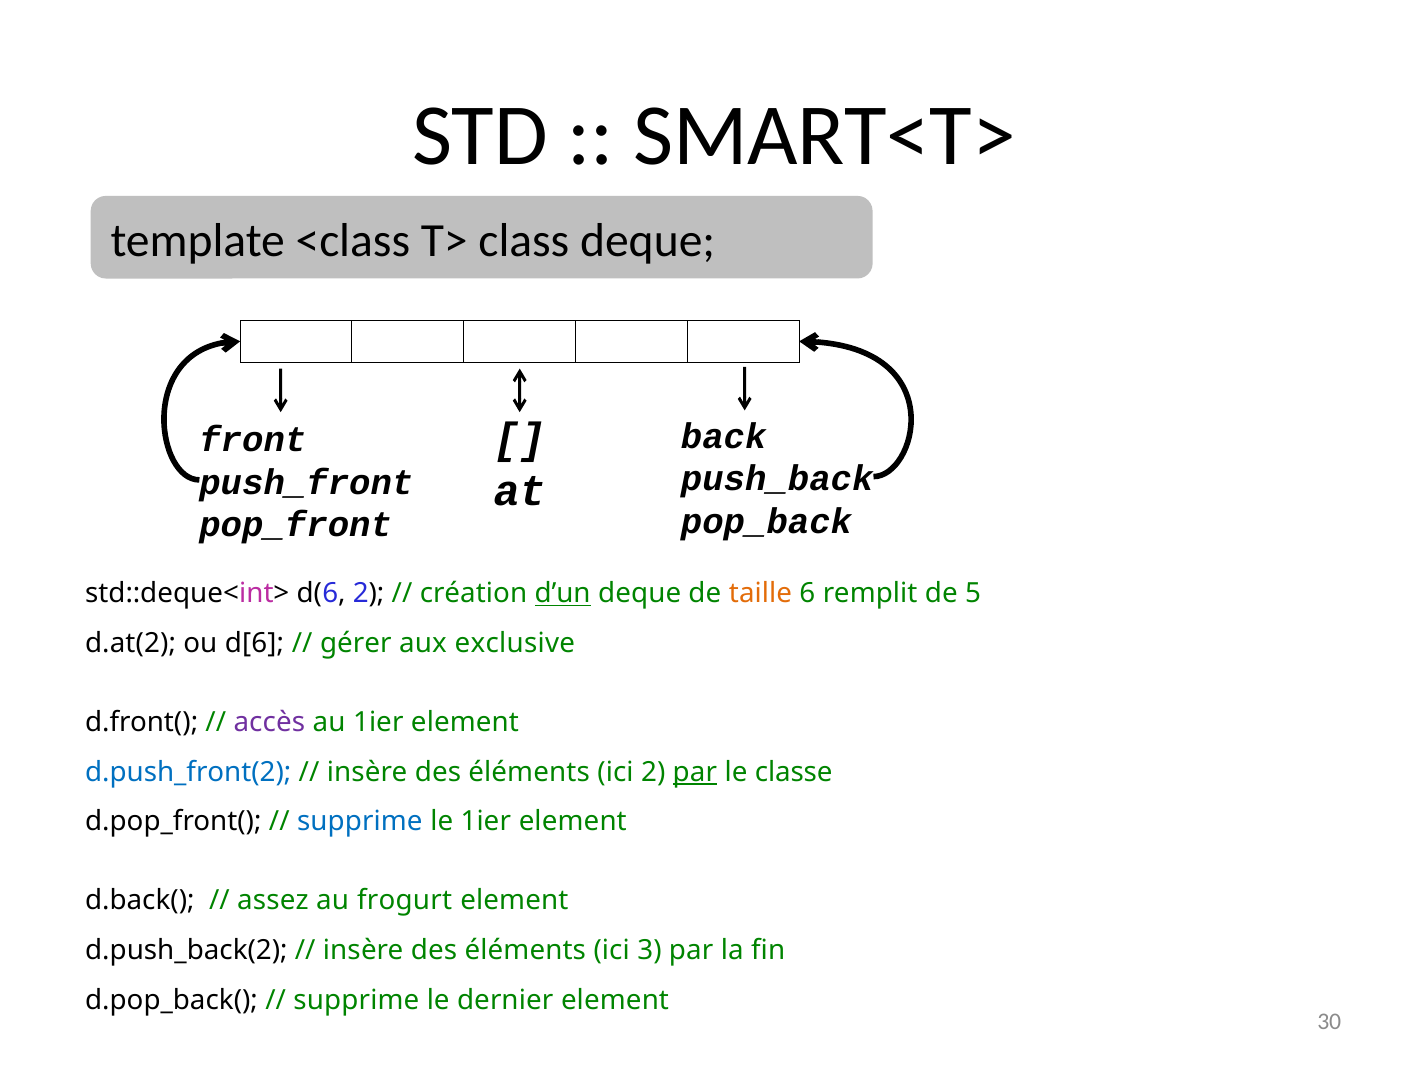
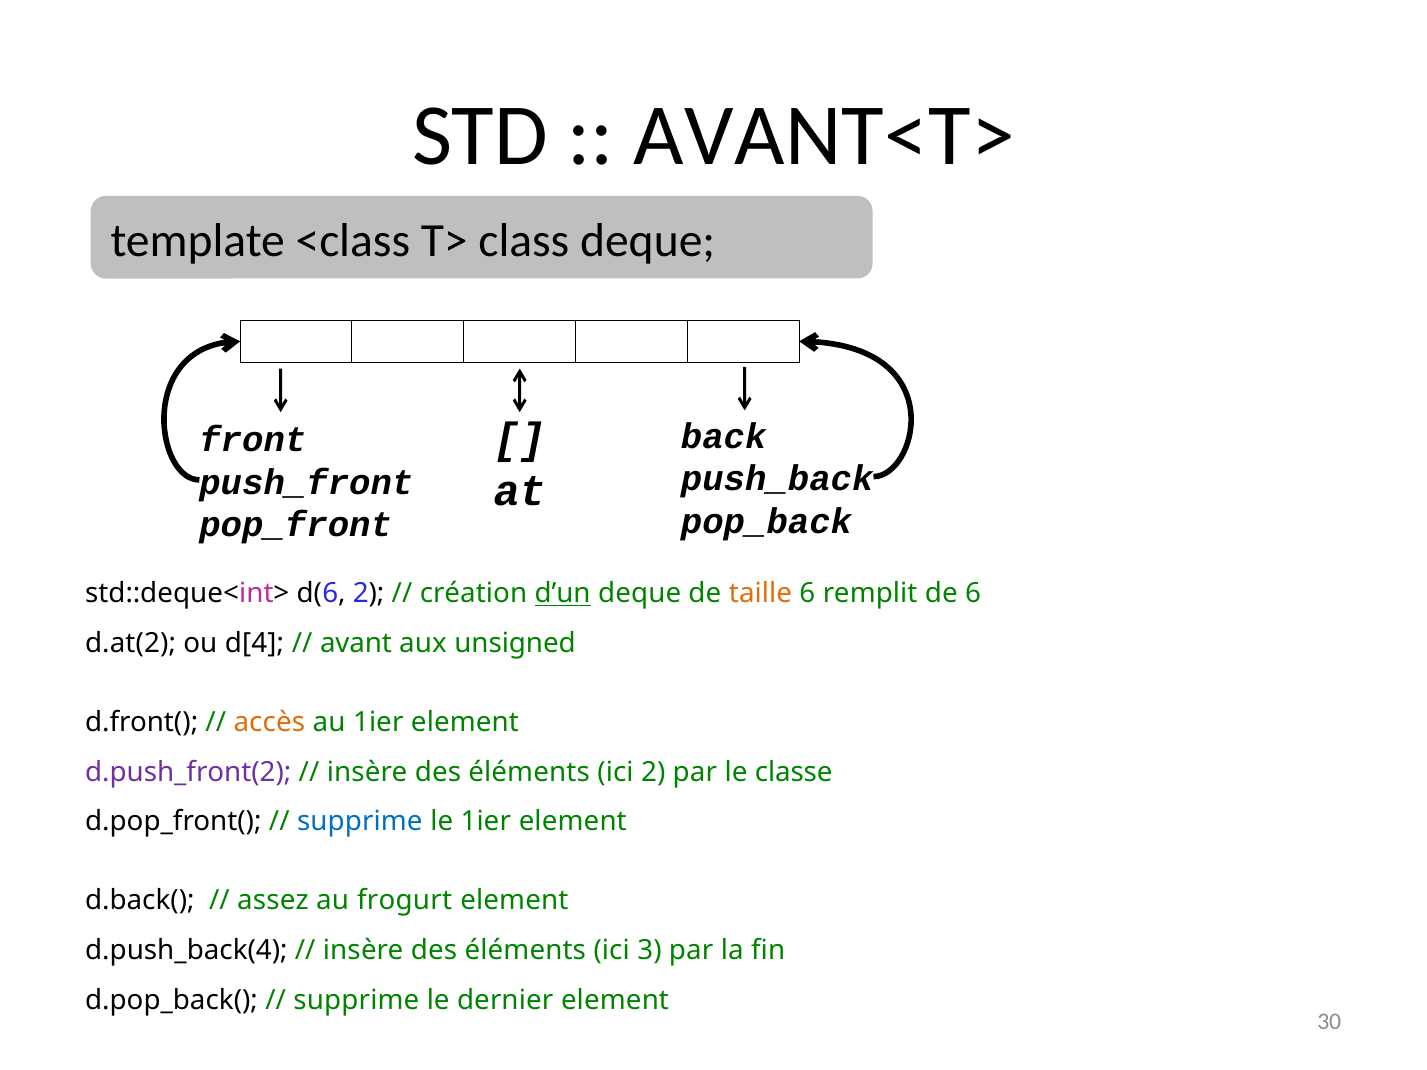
SMART<T>: SMART<T> -> AVANT<T>
de 5: 5 -> 6
d[6: d[6 -> d[4
gérer: gérer -> avant
exclusive: exclusive -> unsigned
accès colour: purple -> orange
d.push_front(2 colour: blue -> purple
par at (695, 772) underline: present -> none
d.push_back(2: d.push_back(2 -> d.push_back(4
